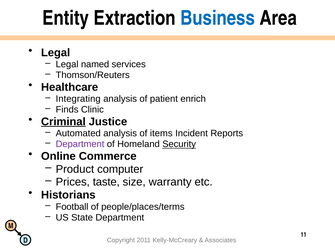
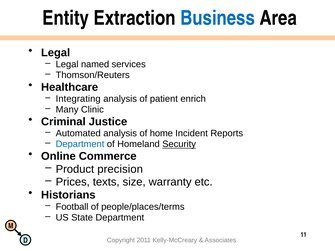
Finds: Finds -> Many
Criminal underline: present -> none
items: items -> home
Department at (80, 144) colour: purple -> blue
computer: computer -> precision
taste: taste -> texts
